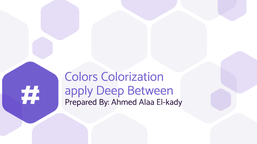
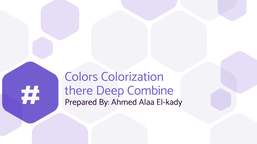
apply: apply -> there
Between: Between -> Combine
